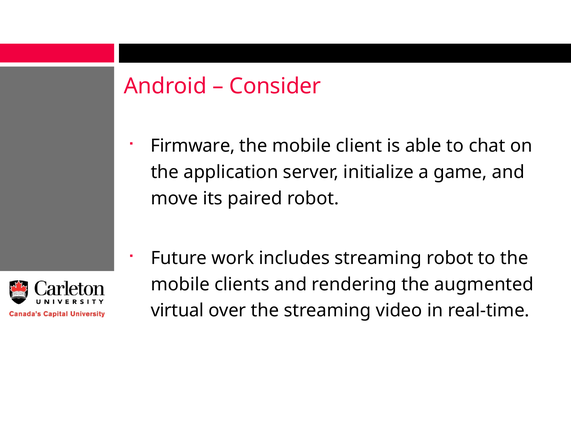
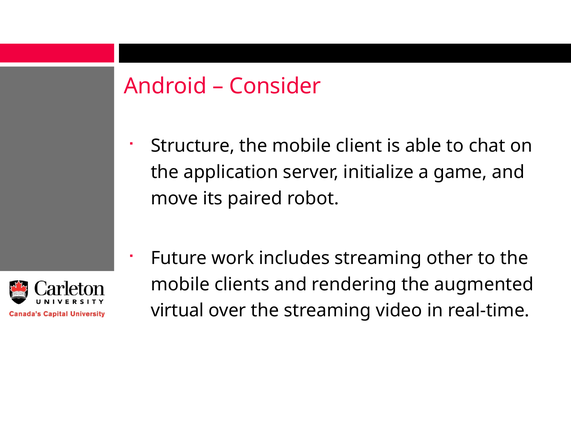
Firmware: Firmware -> Structure
streaming robot: robot -> other
